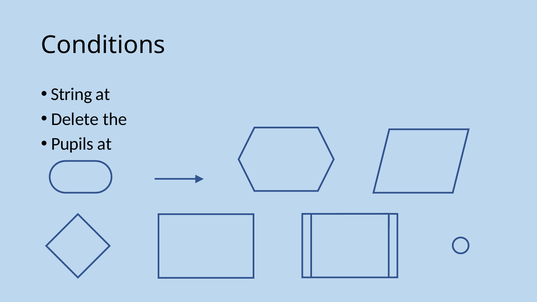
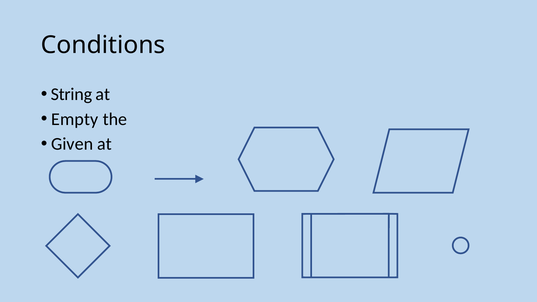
Delete: Delete -> Empty
Pupils: Pupils -> Given
